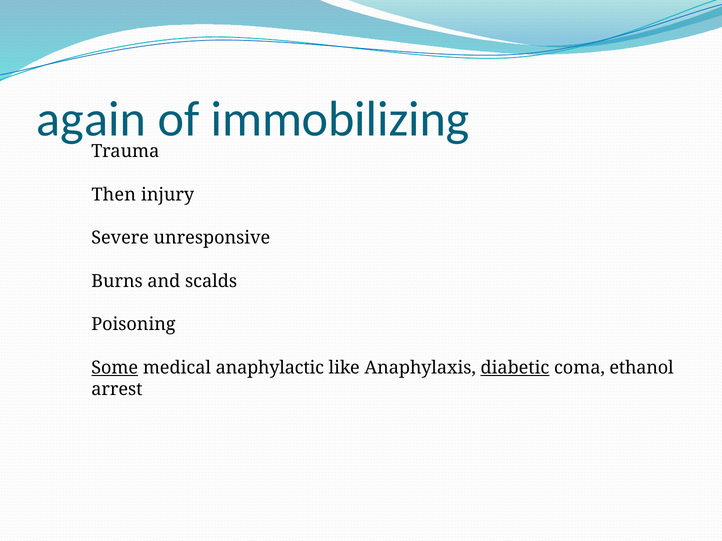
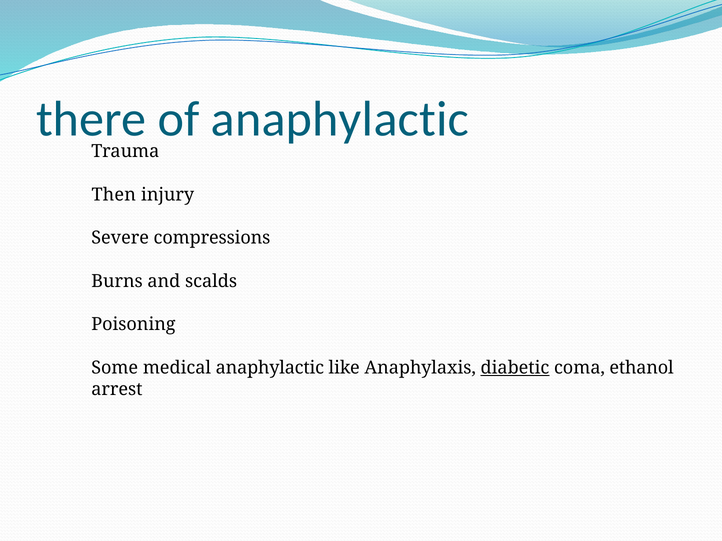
again: again -> there
of immobilizing: immobilizing -> anaphylactic
unresponsive: unresponsive -> compressions
Some underline: present -> none
